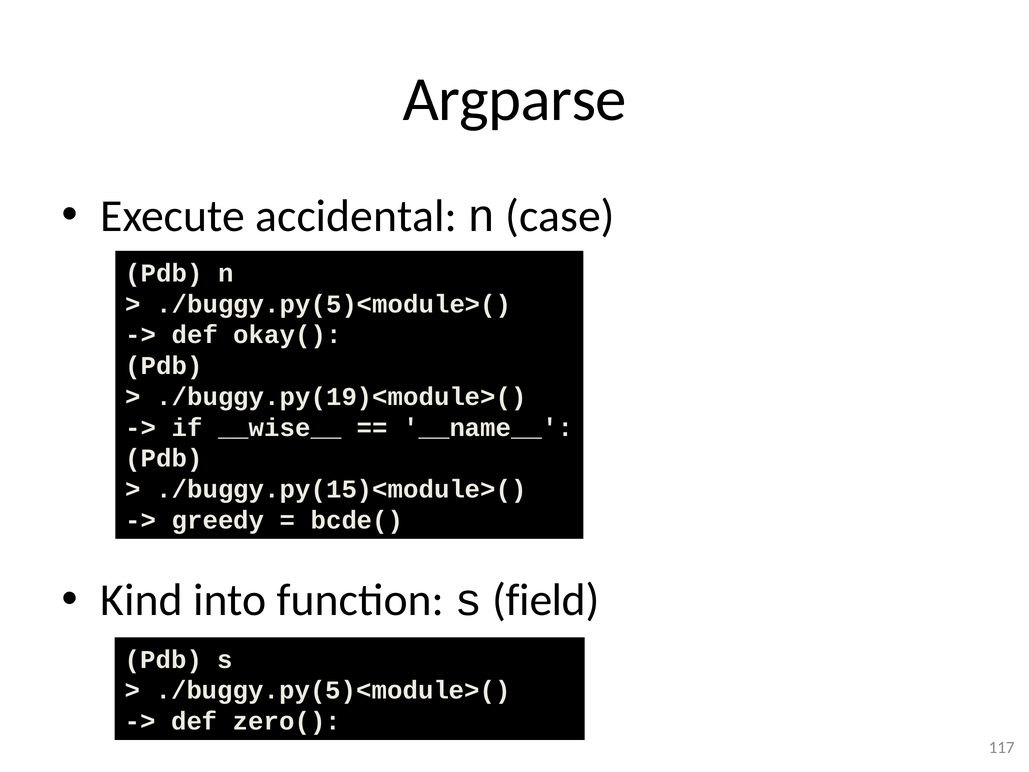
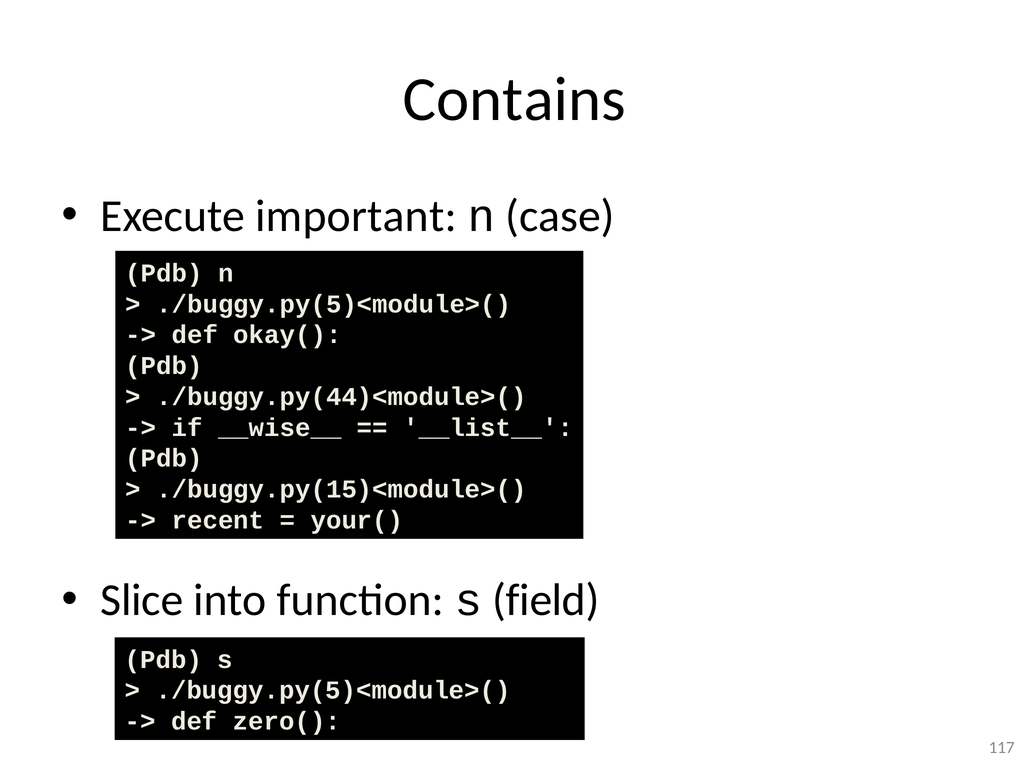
Argparse: Argparse -> Contains
accidental: accidental -> important
./buggy.py(19)<module>(: ./buggy.py(19)<module>( -> ./buggy.py(44)<module>(
__name__: __name__ -> __list__
greedy: greedy -> recent
bcde(: bcde( -> your(
Kind: Kind -> Slice
